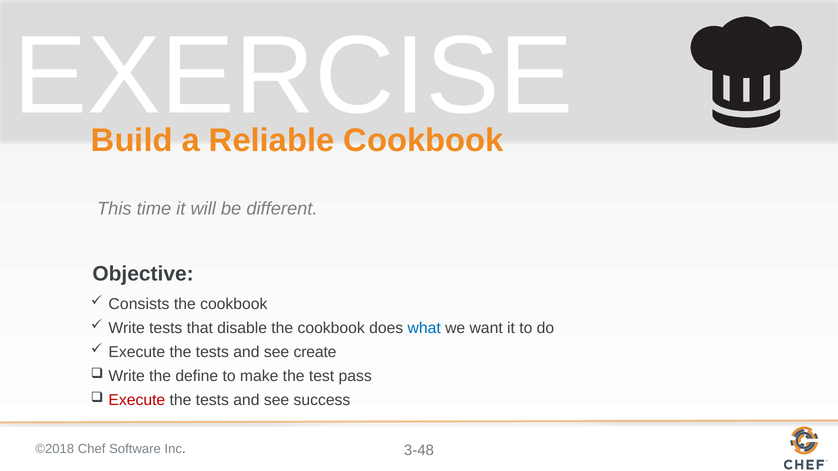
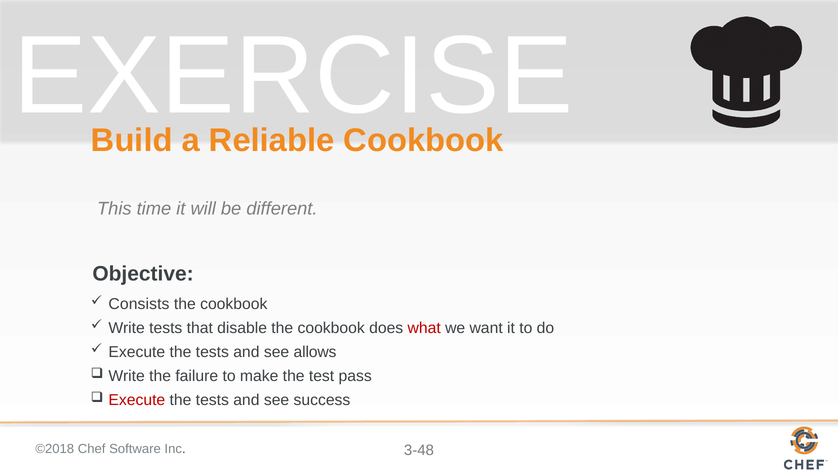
what colour: blue -> red
create: create -> allows
define: define -> failure
